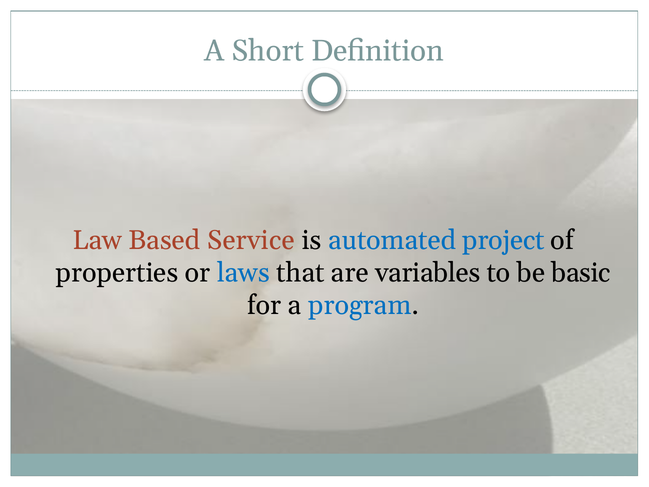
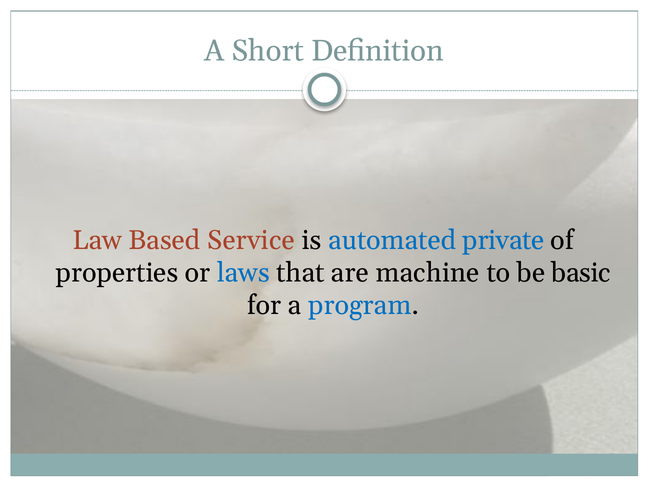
project: project -> private
variables: variables -> machine
